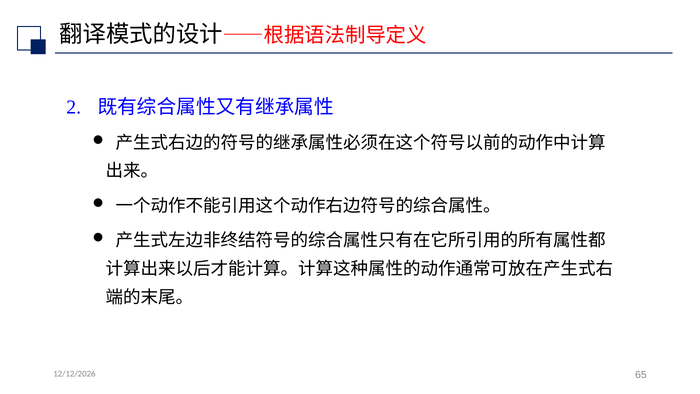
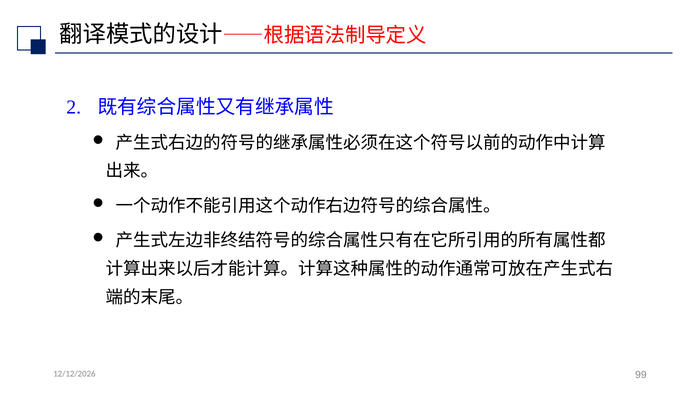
65: 65 -> 99
